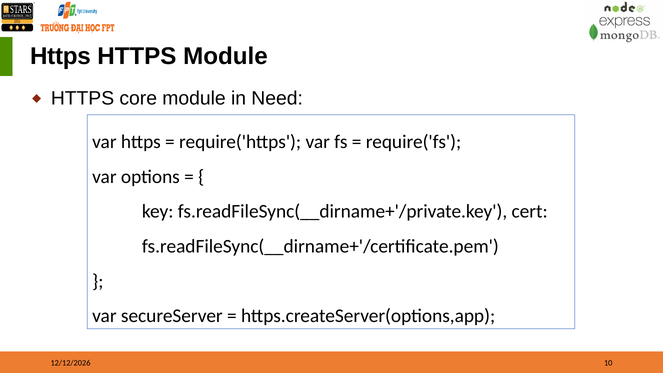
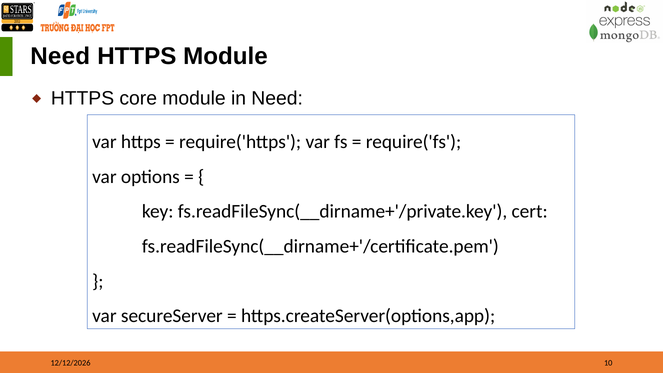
Https at (60, 56): Https -> Need
